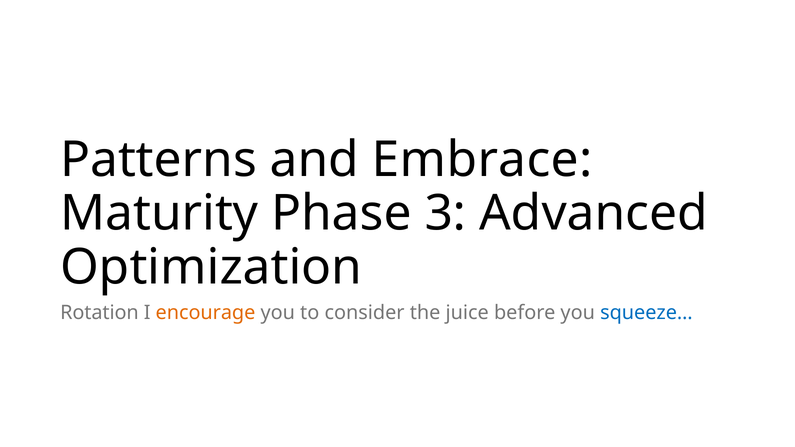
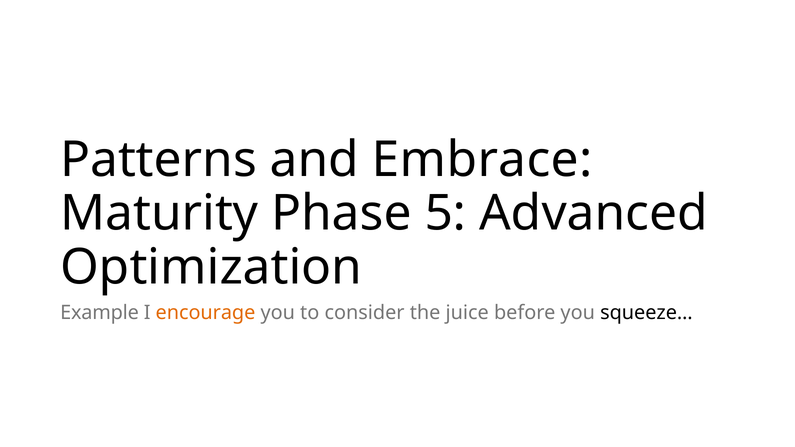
3: 3 -> 5
Rotation: Rotation -> Example
squeeze… colour: blue -> black
